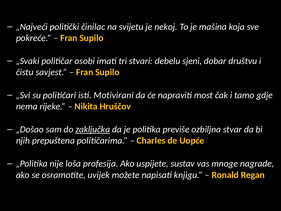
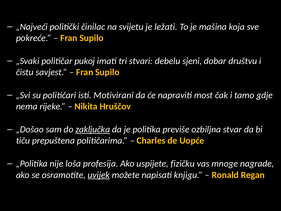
nekoj: nekoj -> ležati
osobi: osobi -> pukoj
njih: njih -> tiču
sustav: sustav -> fizičku
uvijek underline: none -> present
